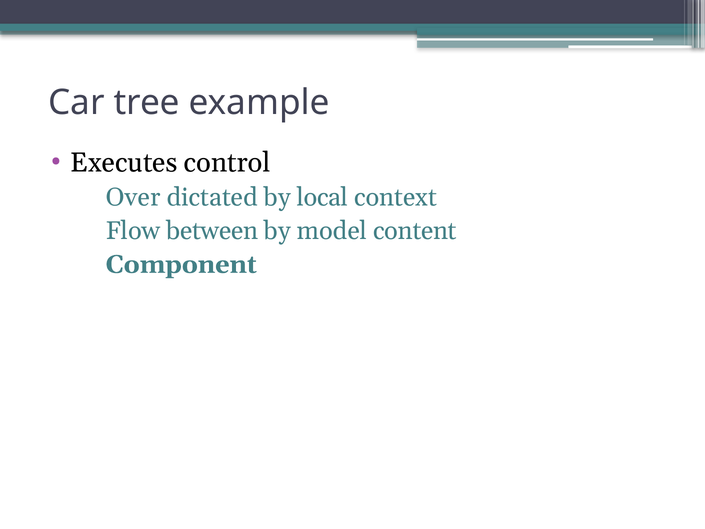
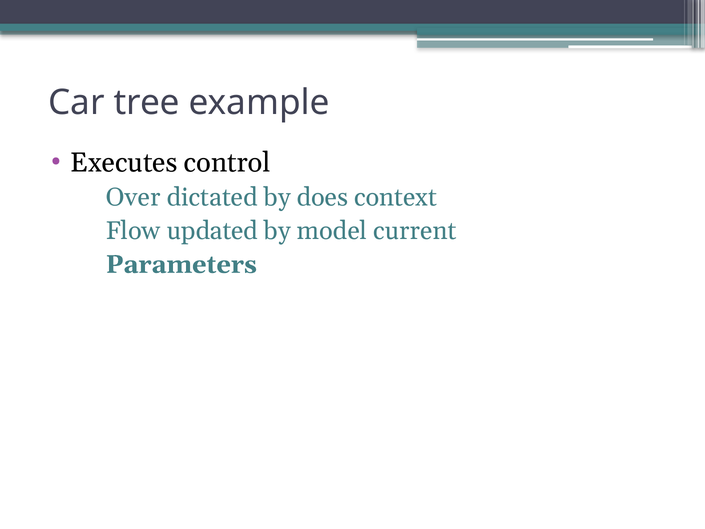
local: local -> does
between: between -> updated
content: content -> current
Component: Component -> Parameters
